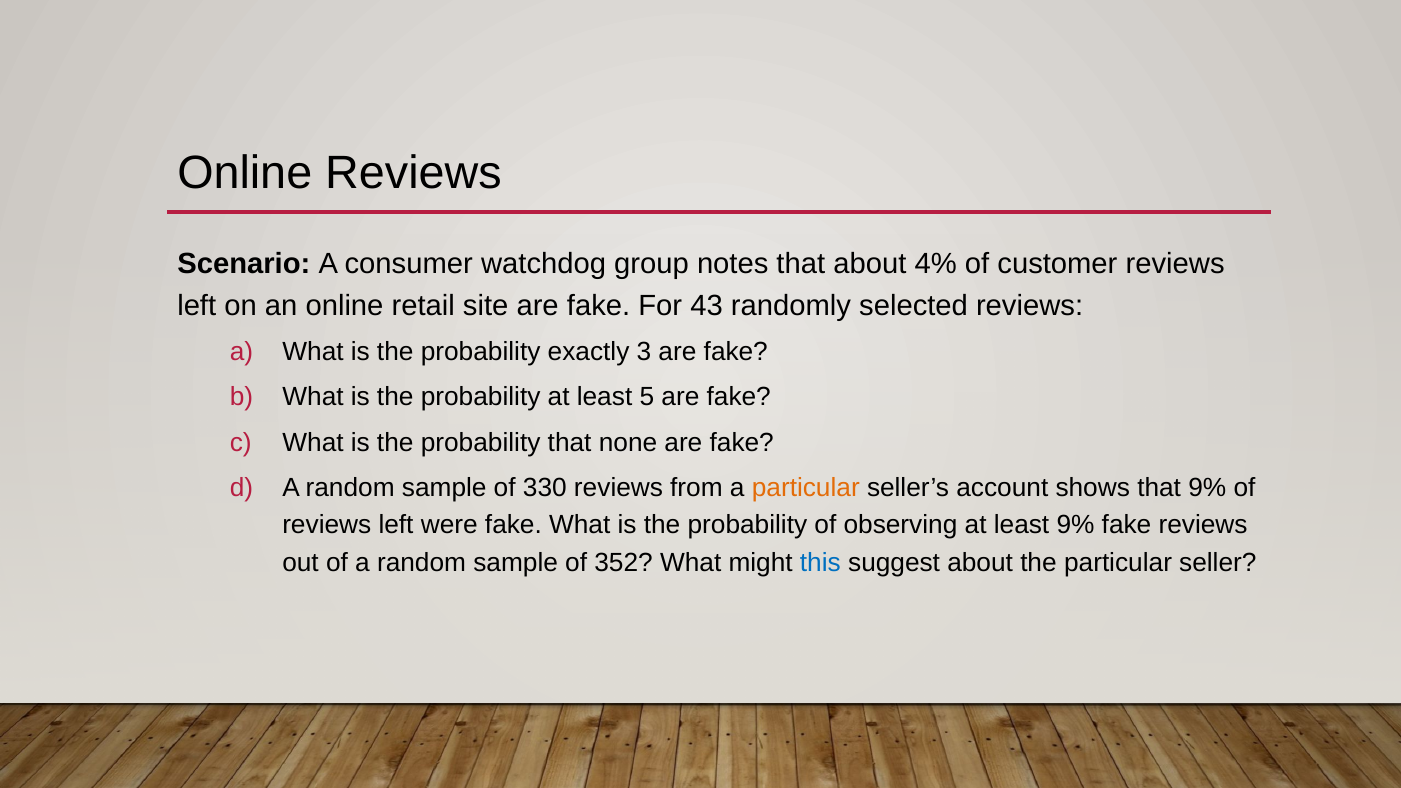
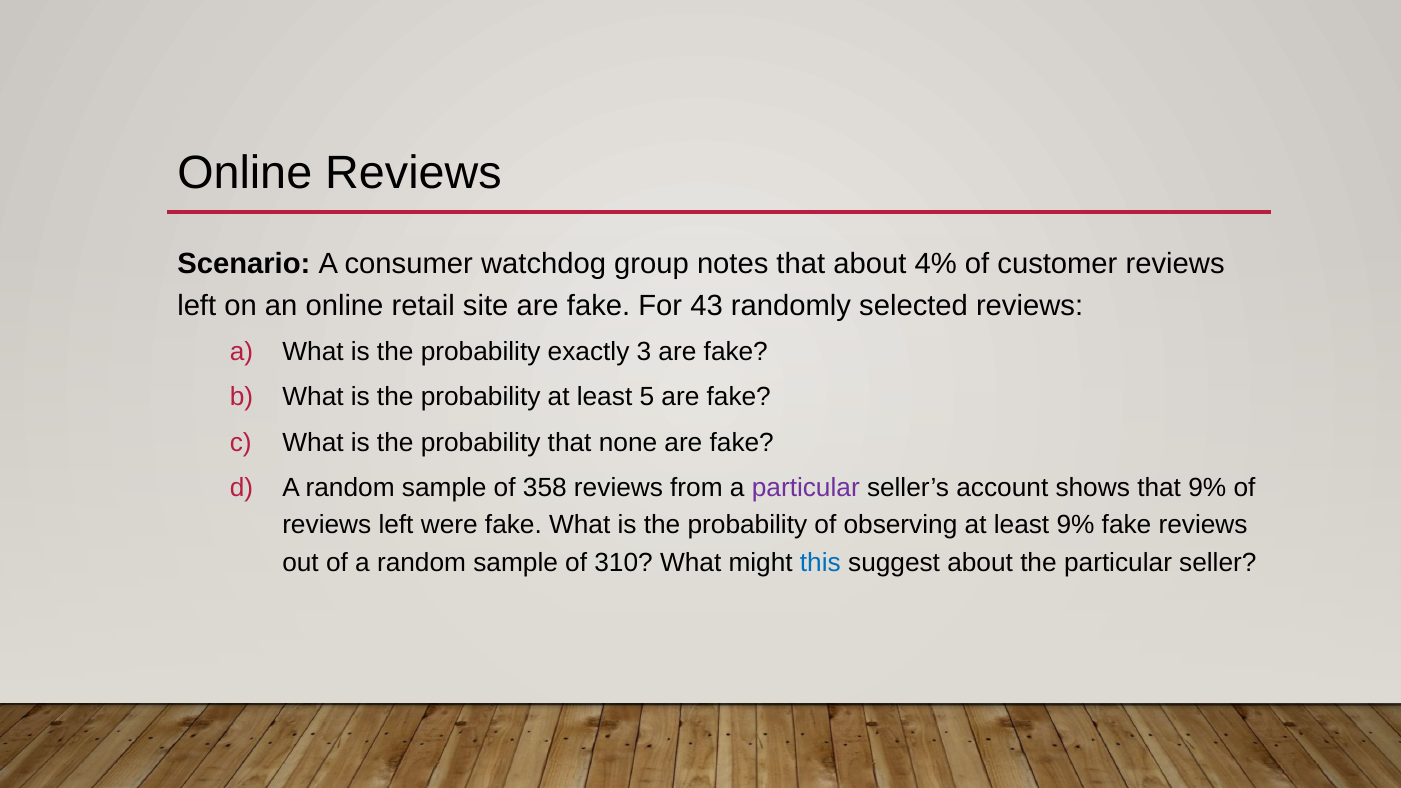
330: 330 -> 358
particular at (806, 487) colour: orange -> purple
352: 352 -> 310
